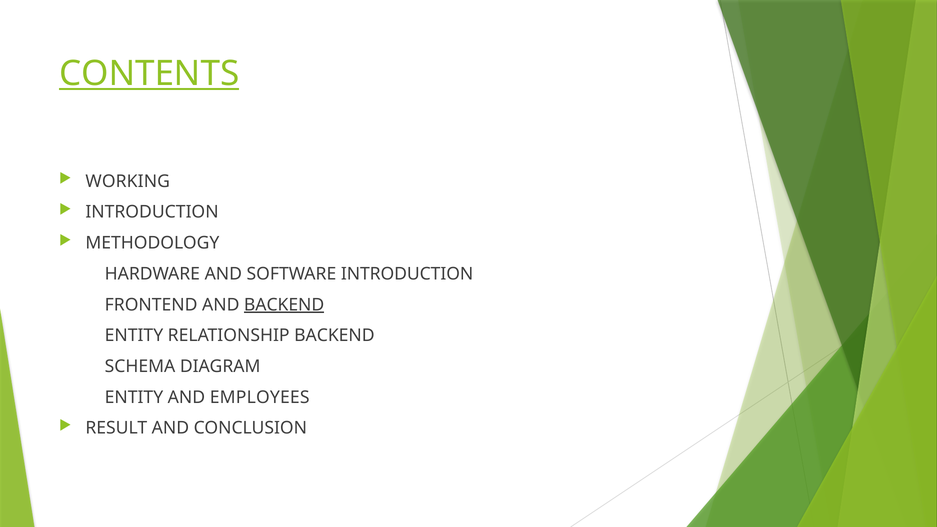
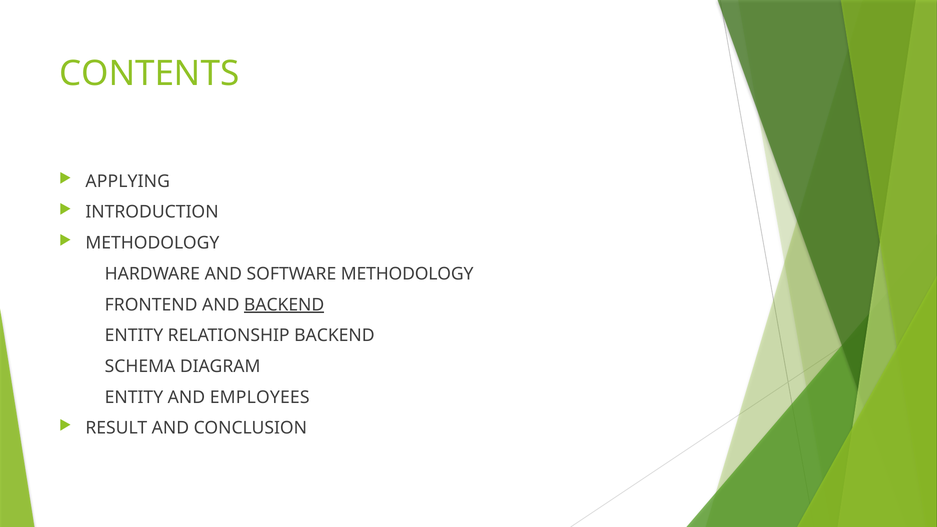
CONTENTS underline: present -> none
WORKING: WORKING -> APPLYING
SOFTWARE INTRODUCTION: INTRODUCTION -> METHODOLOGY
